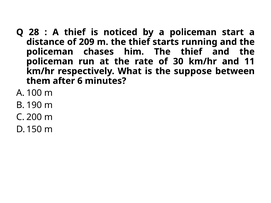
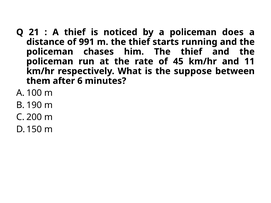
28: 28 -> 21
start: start -> does
209: 209 -> 991
30: 30 -> 45
